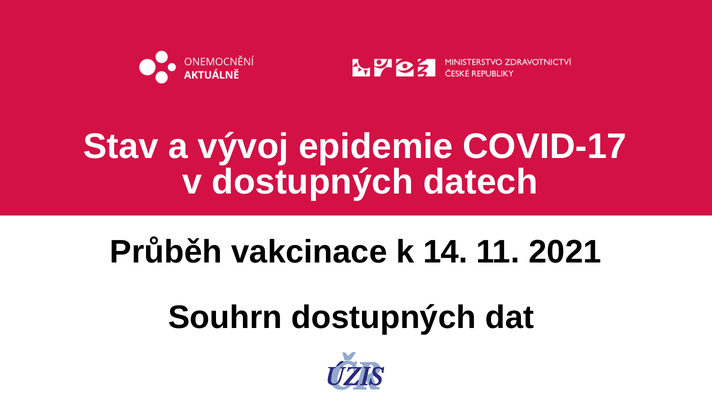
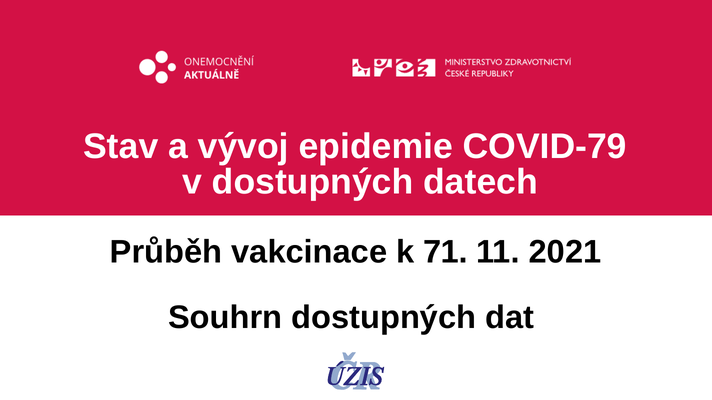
COVID-17: COVID-17 -> COVID-79
14: 14 -> 71
